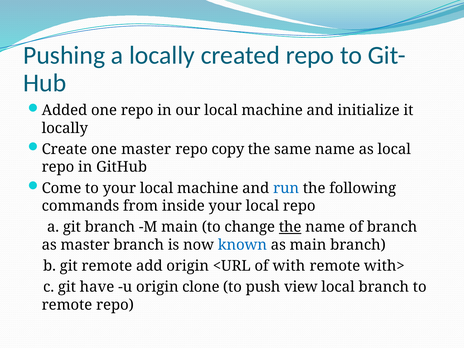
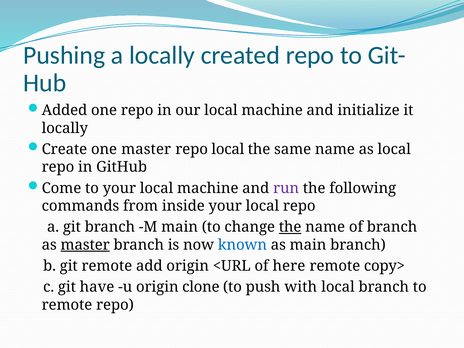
repo copy: copy -> local
run colour: blue -> purple
master at (85, 245) underline: none -> present
with: with -> here
with>: with> -> copy>
view: view -> with
